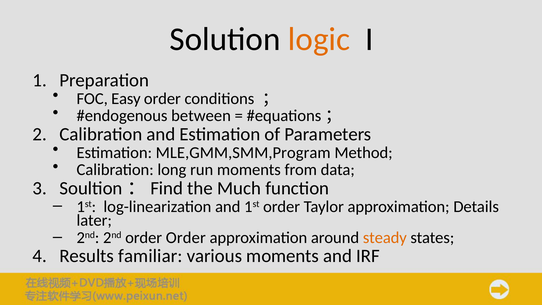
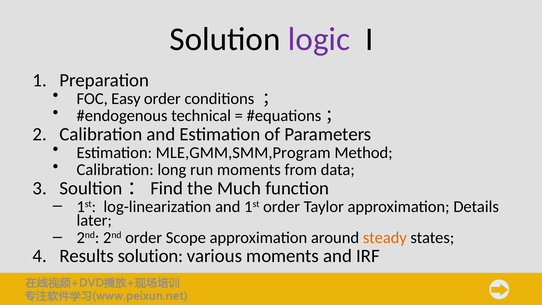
logic colour: orange -> purple
between: between -> technical
order Order: Order -> Scope
Results familiar: familiar -> solution
